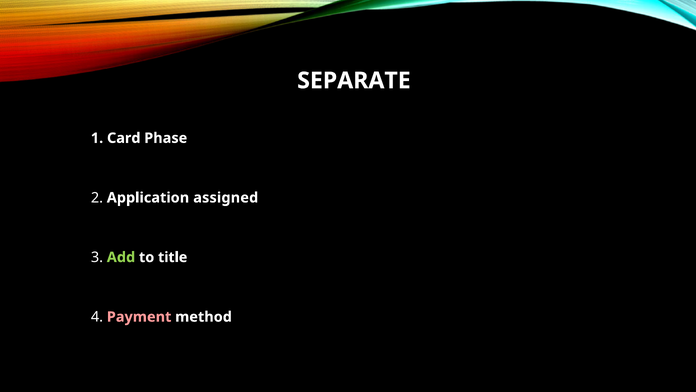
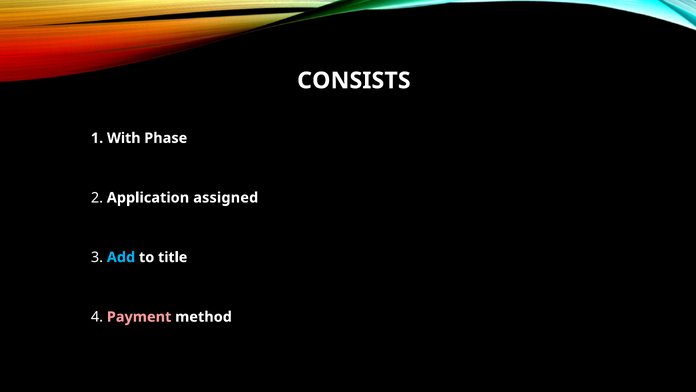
SEPARATE: SEPARATE -> CONSISTS
Card: Card -> With
Add colour: light green -> light blue
